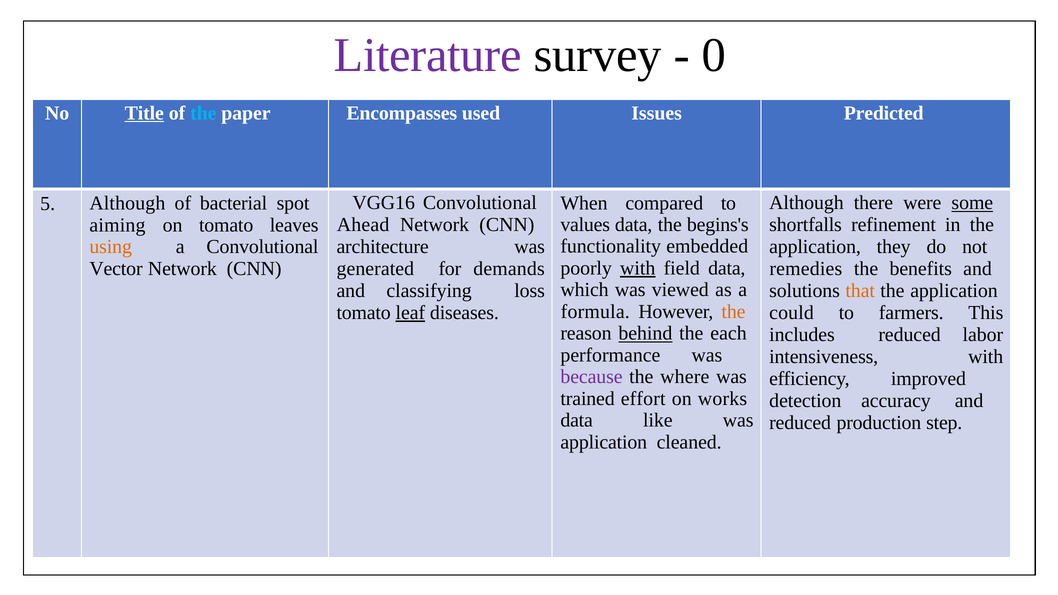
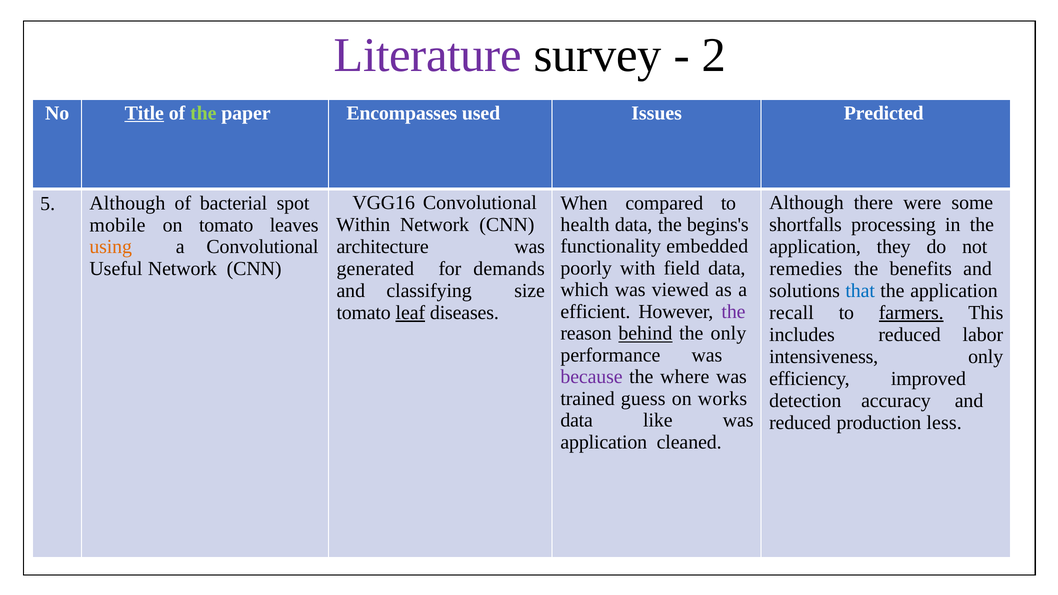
0: 0 -> 2
the at (203, 113) colour: light blue -> light green
some underline: present -> none
values: values -> health
Ahead: Ahead -> Within
refinement: refinement -> processing
aiming: aiming -> mobile
with at (638, 268) underline: present -> none
Vector: Vector -> Useful
loss: loss -> size
that colour: orange -> blue
formula: formula -> efficient
the at (733, 312) colour: orange -> purple
could: could -> recall
farmers underline: none -> present
the each: each -> only
intensiveness with: with -> only
effort: effort -> guess
step: step -> less
